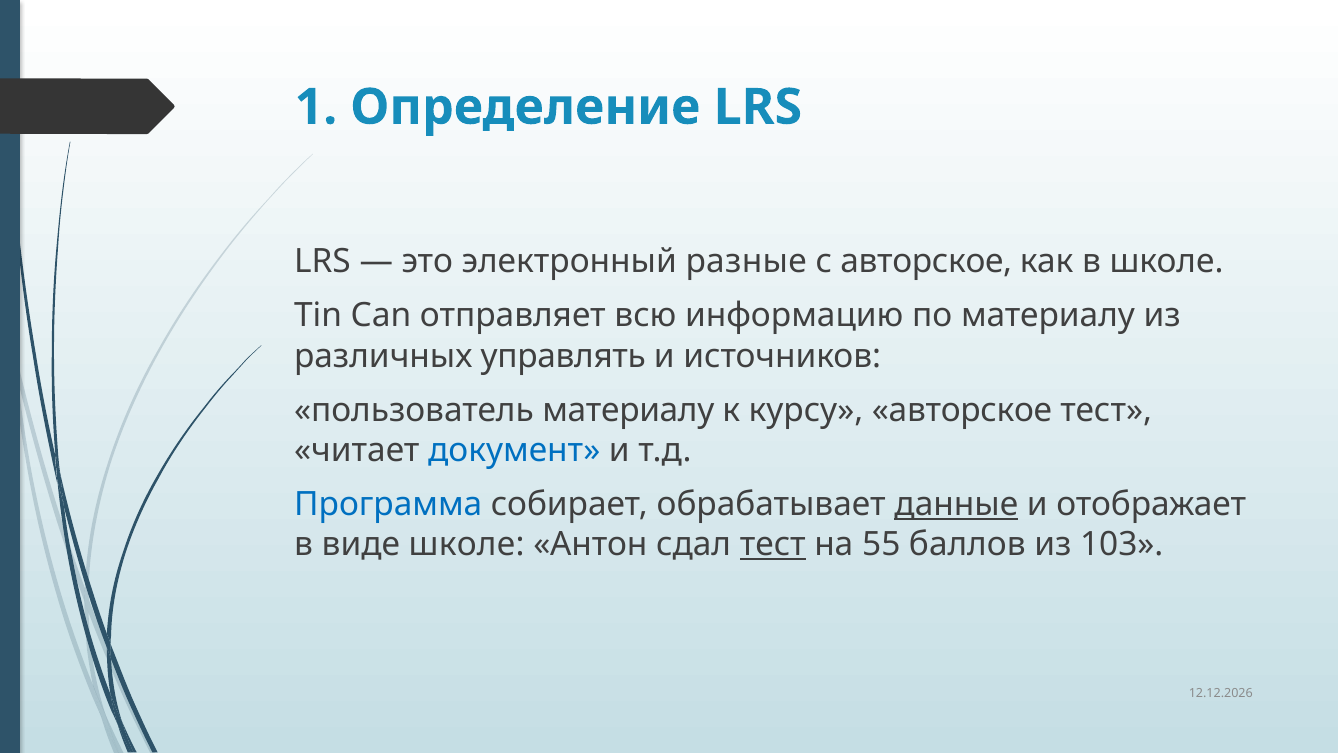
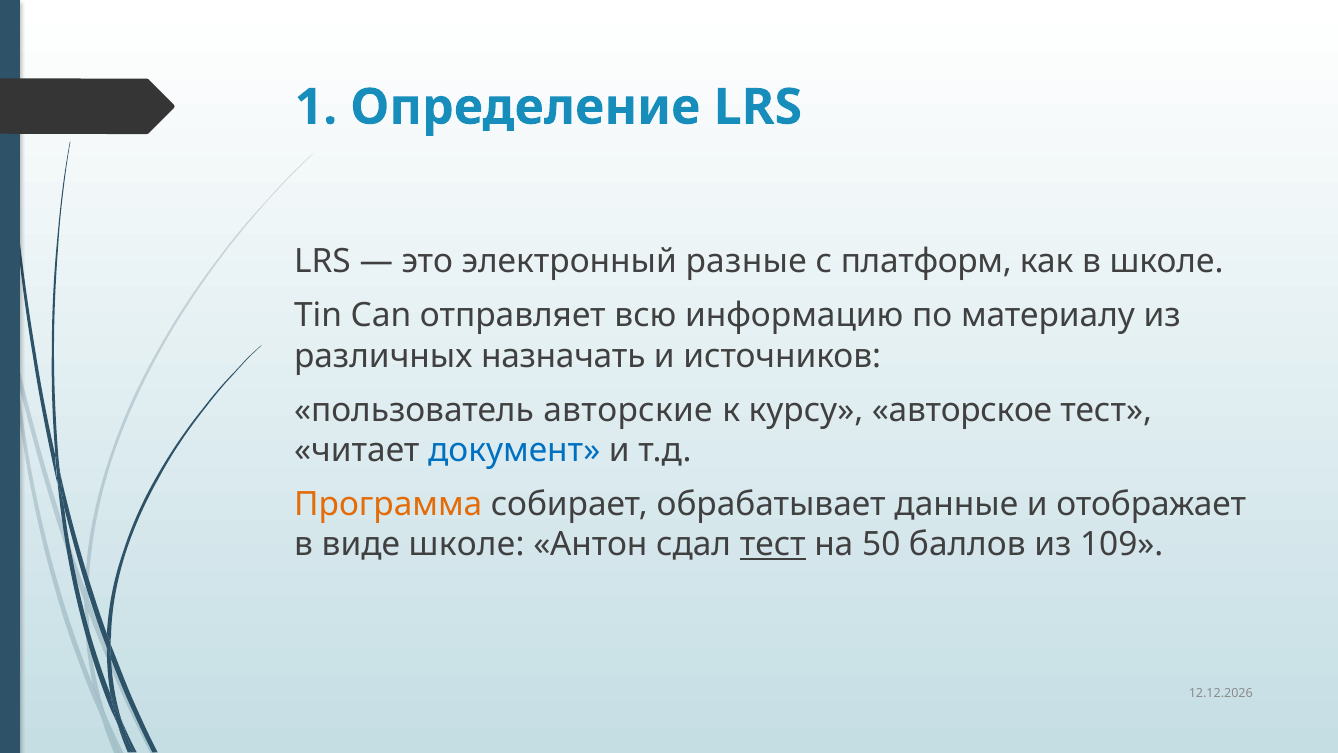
с авторское: авторское -> платформ
управлять: управлять -> назначать
пользователь материалу: материалу -> авторские
Программа colour: blue -> orange
данные underline: present -> none
55: 55 -> 50
103: 103 -> 109
